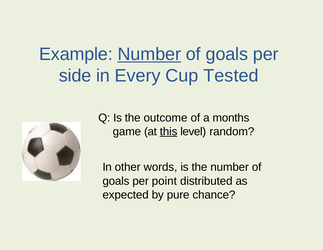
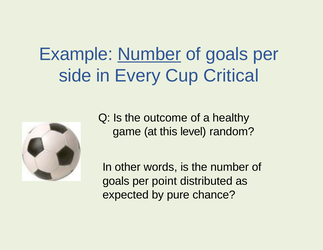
Tested: Tested -> Critical
months: months -> healthy
this underline: present -> none
